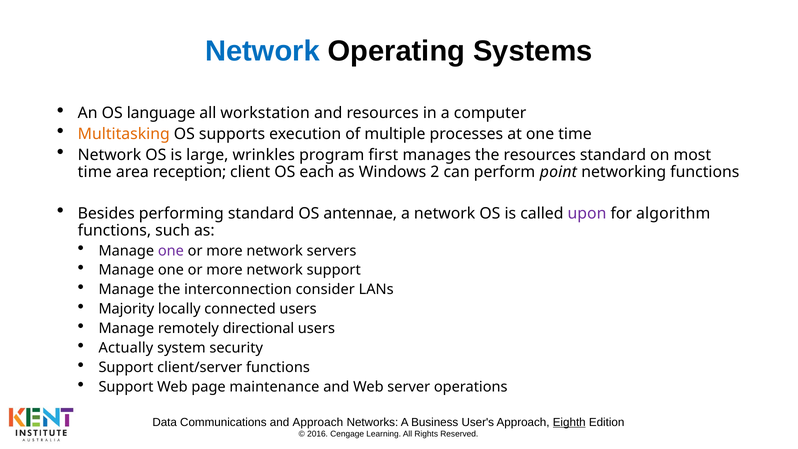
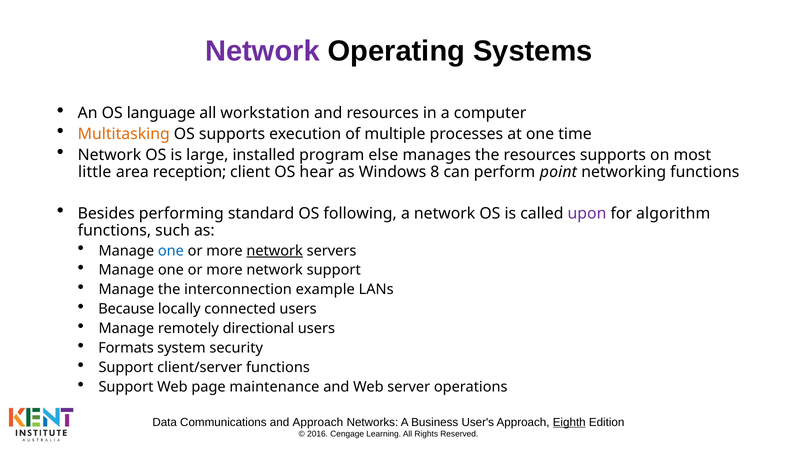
Network at (262, 51) colour: blue -> purple
wrinkles: wrinkles -> installed
first: first -> else
resources standard: standard -> supports
time at (95, 172): time -> little
each: each -> hear
2: 2 -> 8
antennae: antennae -> following
one at (171, 251) colour: purple -> blue
network at (275, 251) underline: none -> present
consider: consider -> example
Majority: Majority -> Because
Actually: Actually -> Formats
